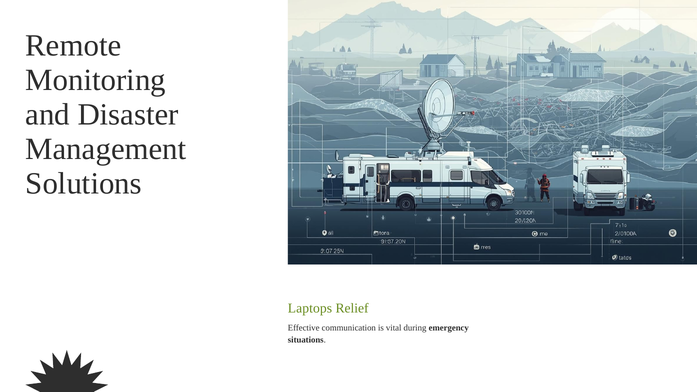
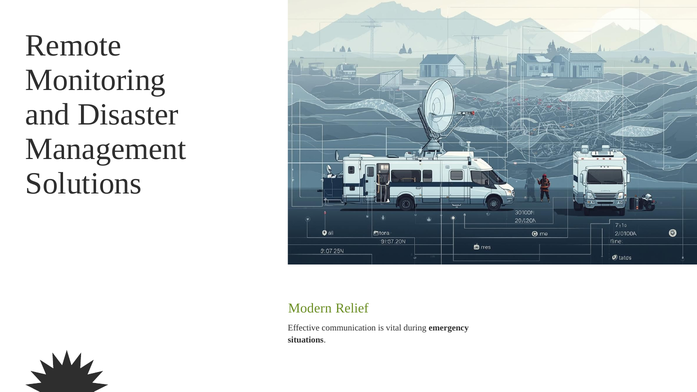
Laptops: Laptops -> Modern
